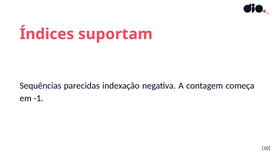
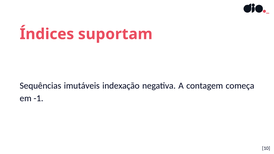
parecidas: parecidas -> imutáveis
